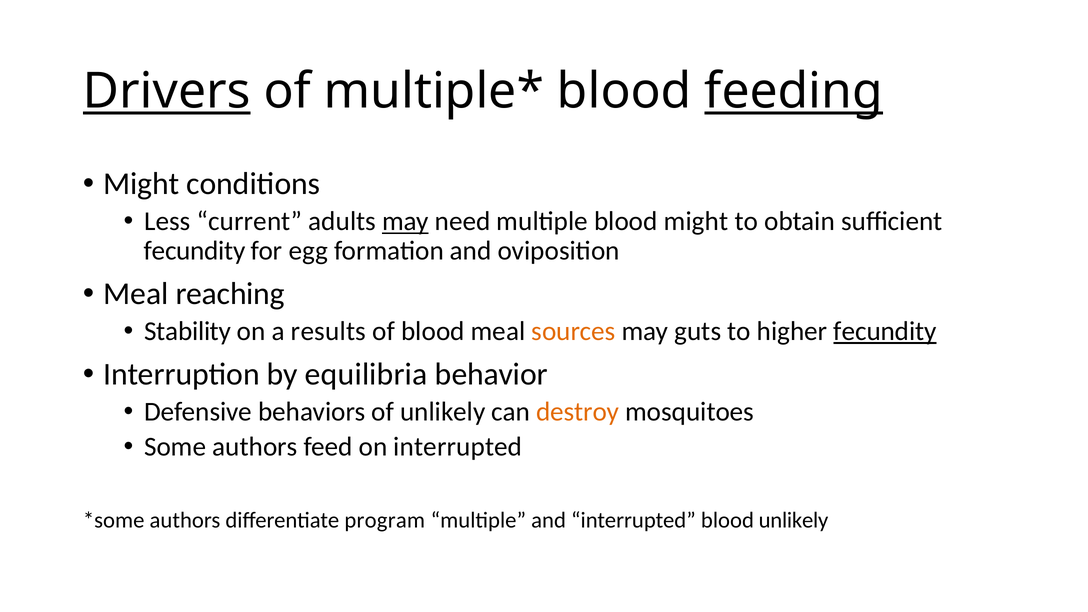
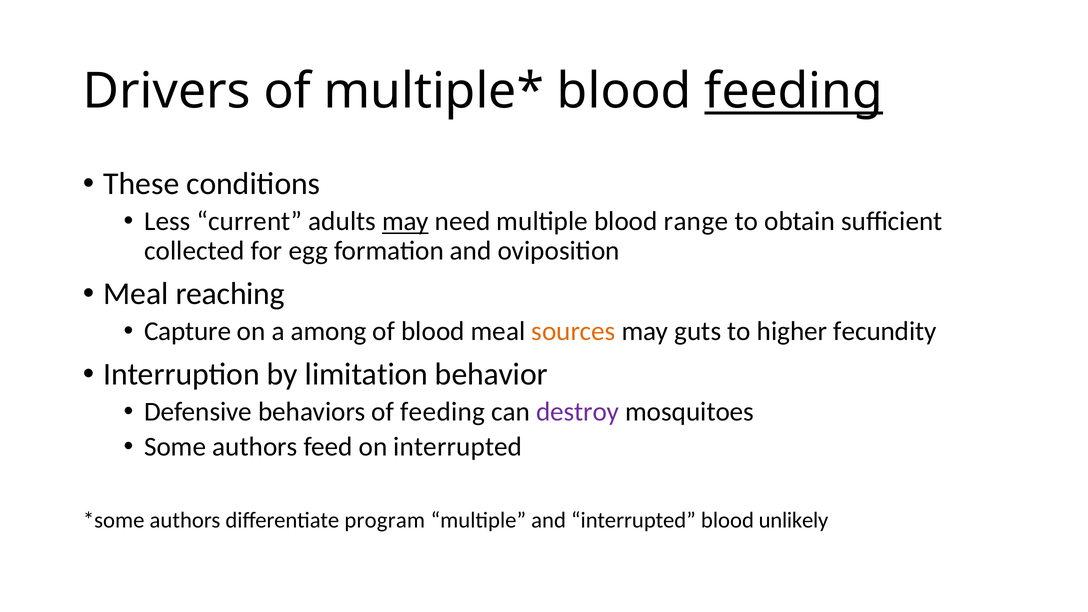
Drivers underline: present -> none
Might at (141, 184): Might -> These
blood might: might -> range
fecundity at (195, 251): fecundity -> collected
Stability: Stability -> Capture
results: results -> among
fecundity at (885, 331) underline: present -> none
equilibria: equilibria -> limitation
of unlikely: unlikely -> feeding
destroy colour: orange -> purple
